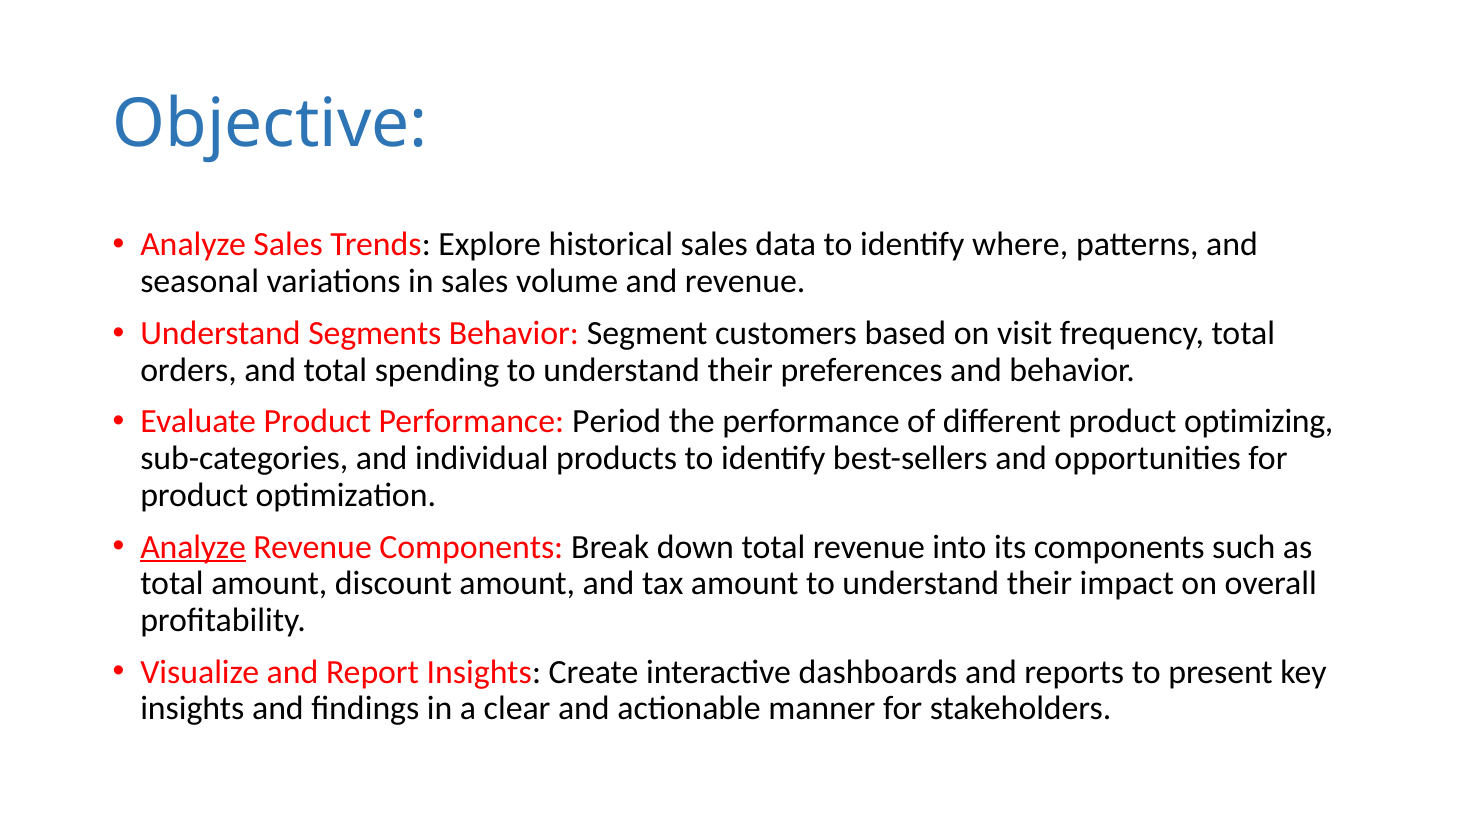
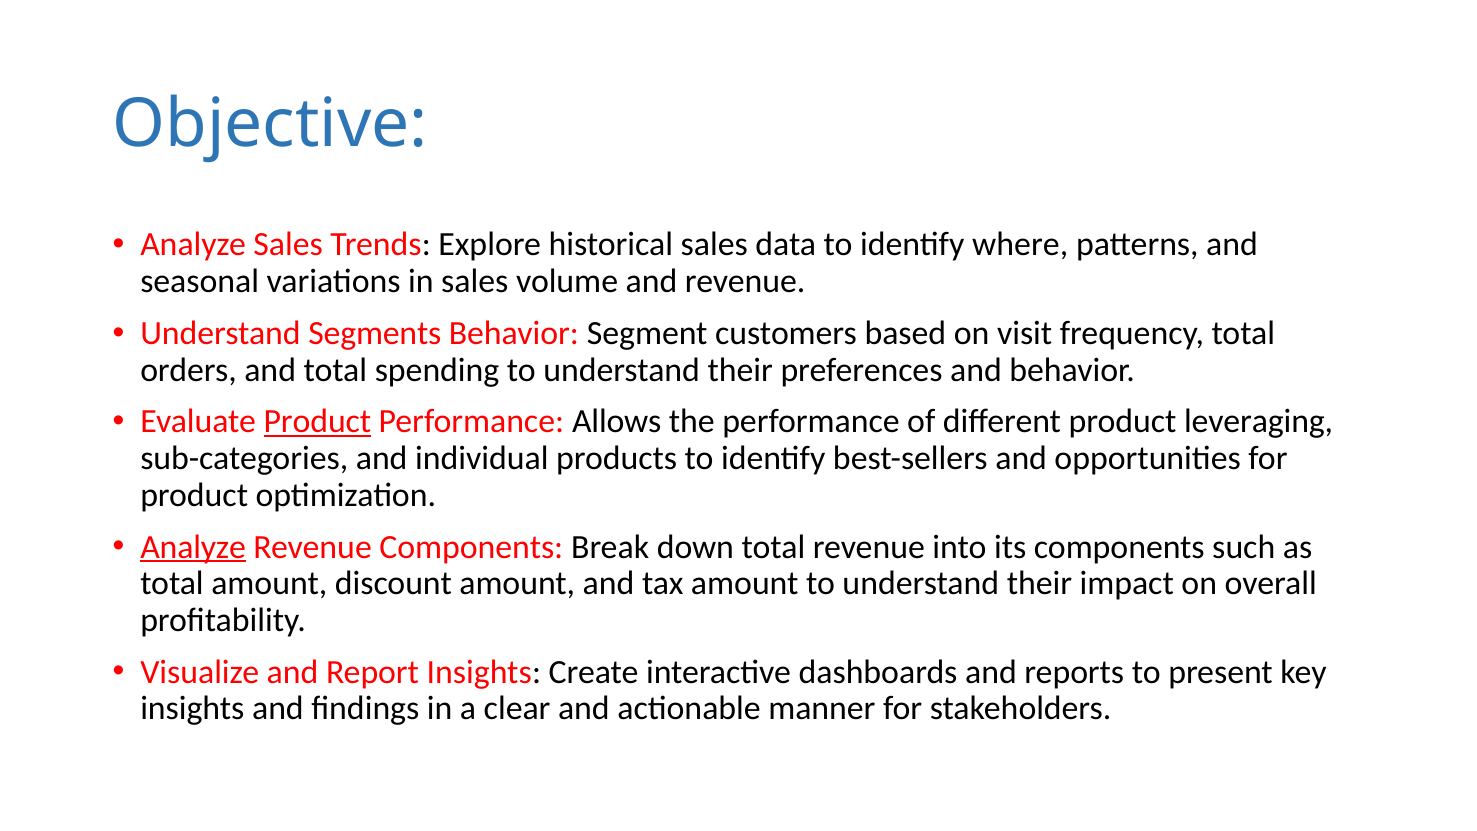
Product at (317, 422) underline: none -> present
Period: Period -> Allows
optimizing: optimizing -> leveraging
